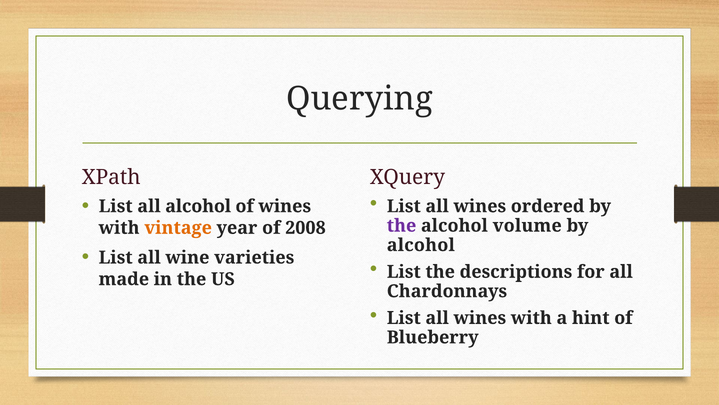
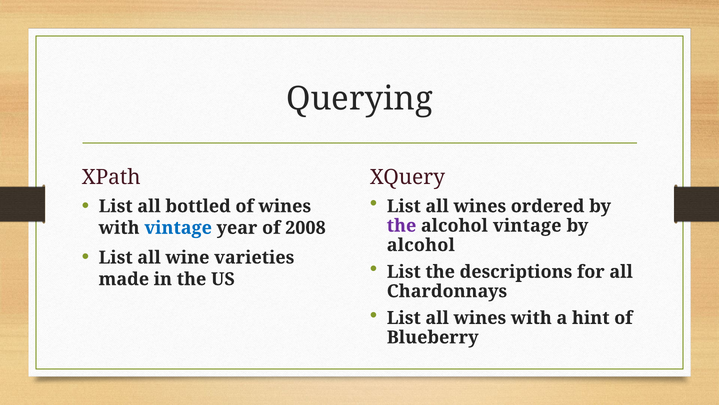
all alcohol: alcohol -> bottled
alcohol volume: volume -> vintage
vintage at (178, 228) colour: orange -> blue
